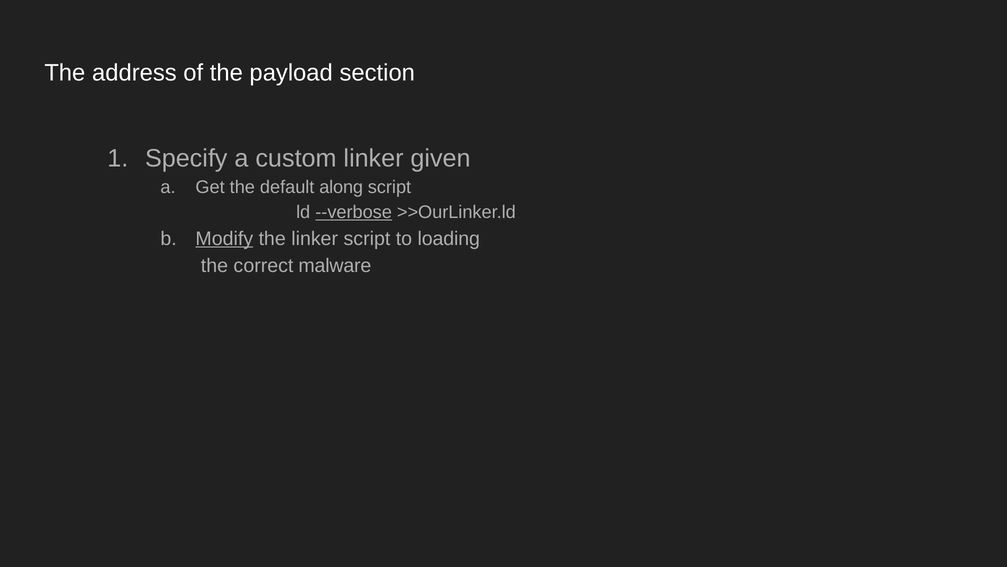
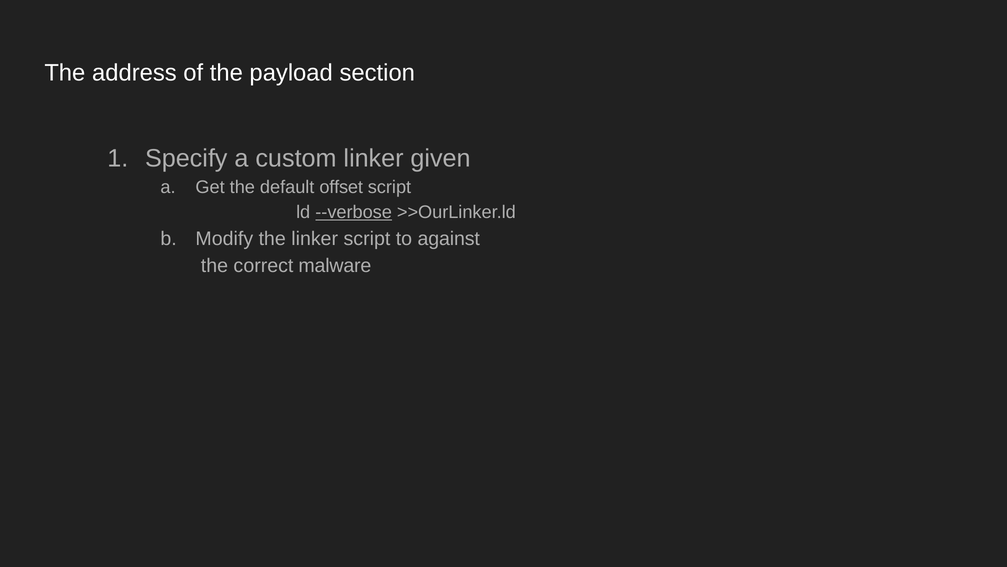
along: along -> offset
Modify underline: present -> none
loading: loading -> against
